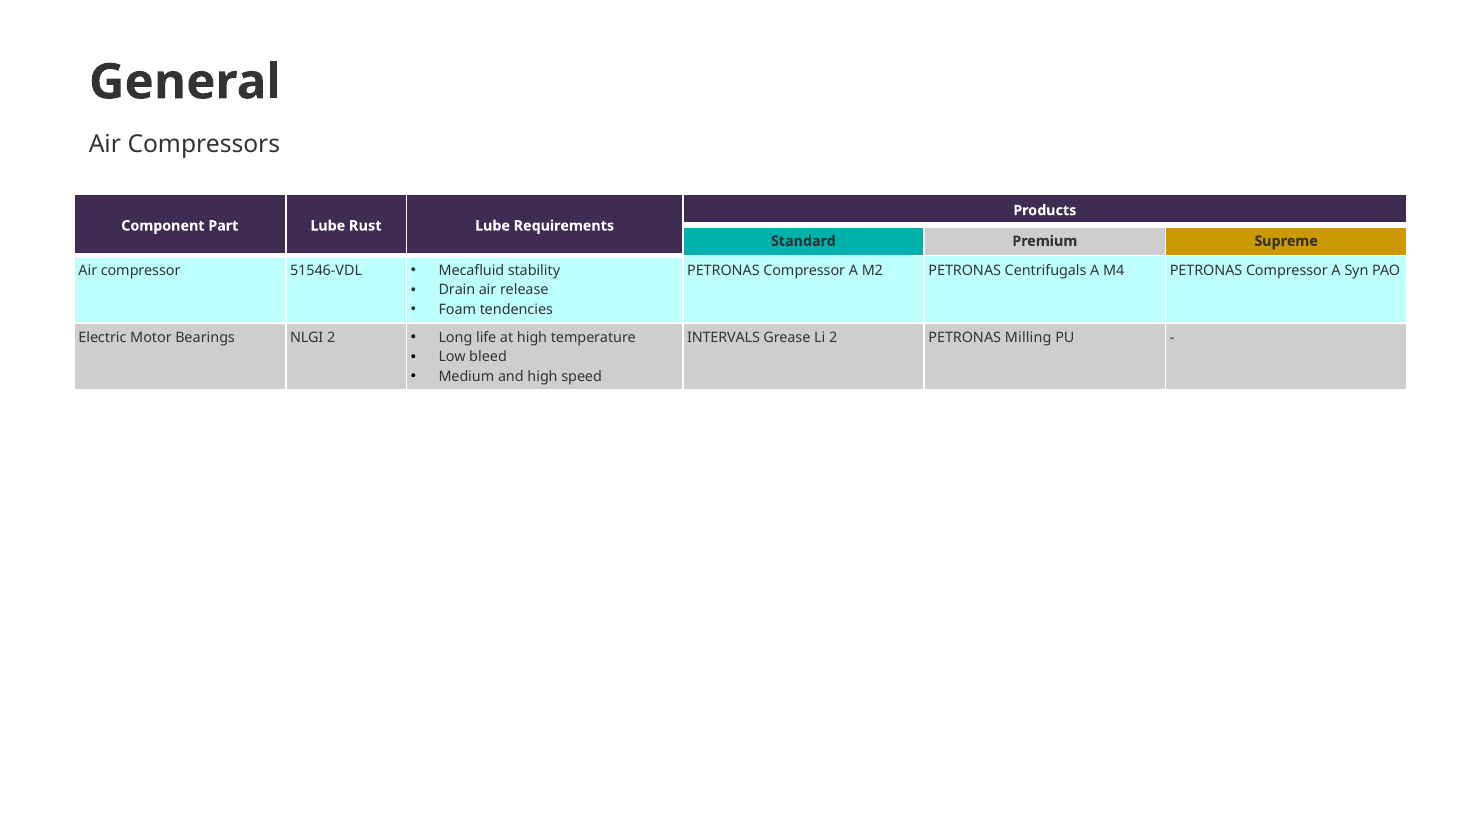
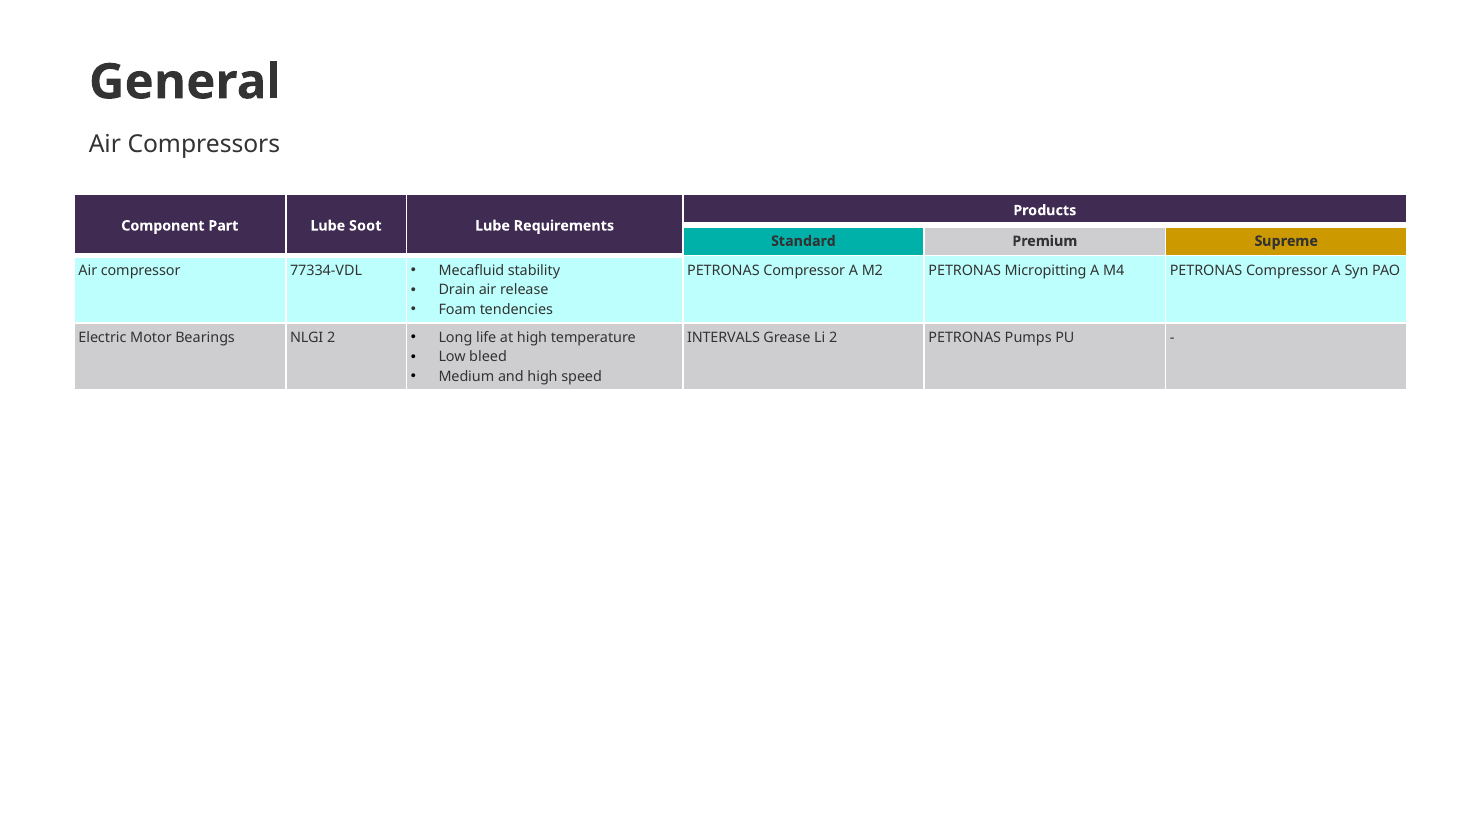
Rust: Rust -> Soot
51546-VDL: 51546-VDL -> 77334-VDL
Centrifugals: Centrifugals -> Micropitting
Milling: Milling -> Pumps
